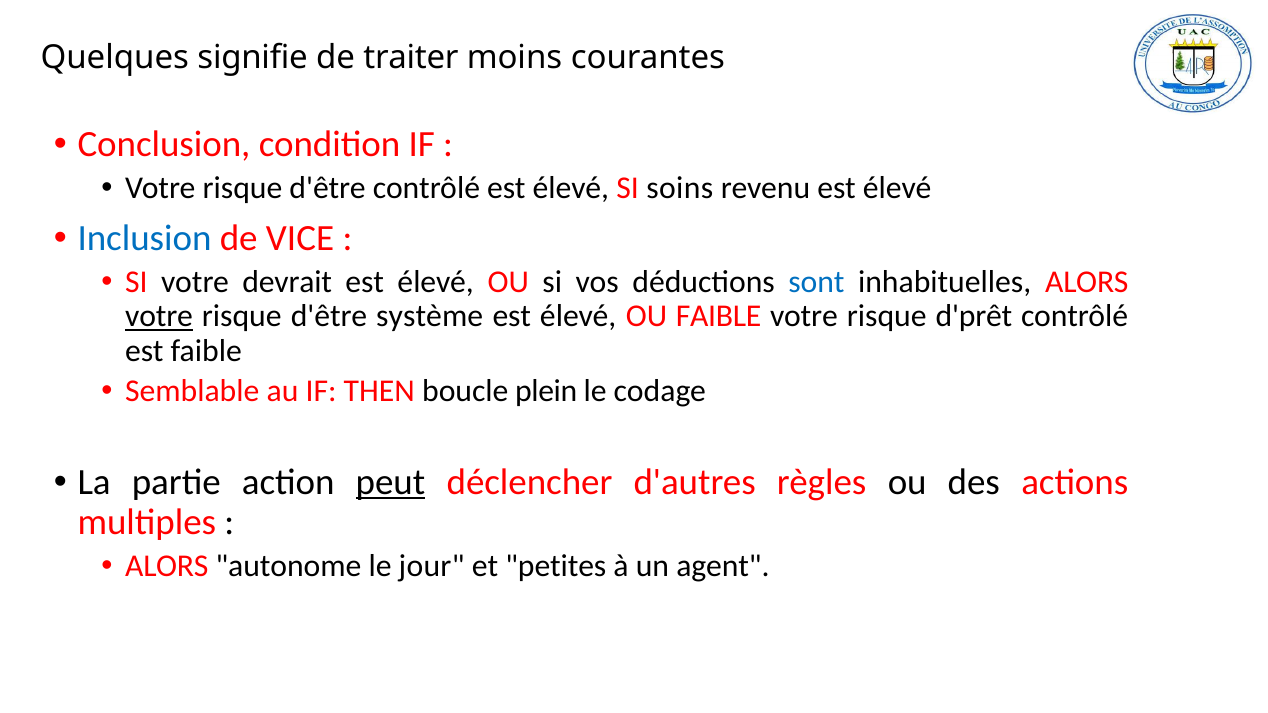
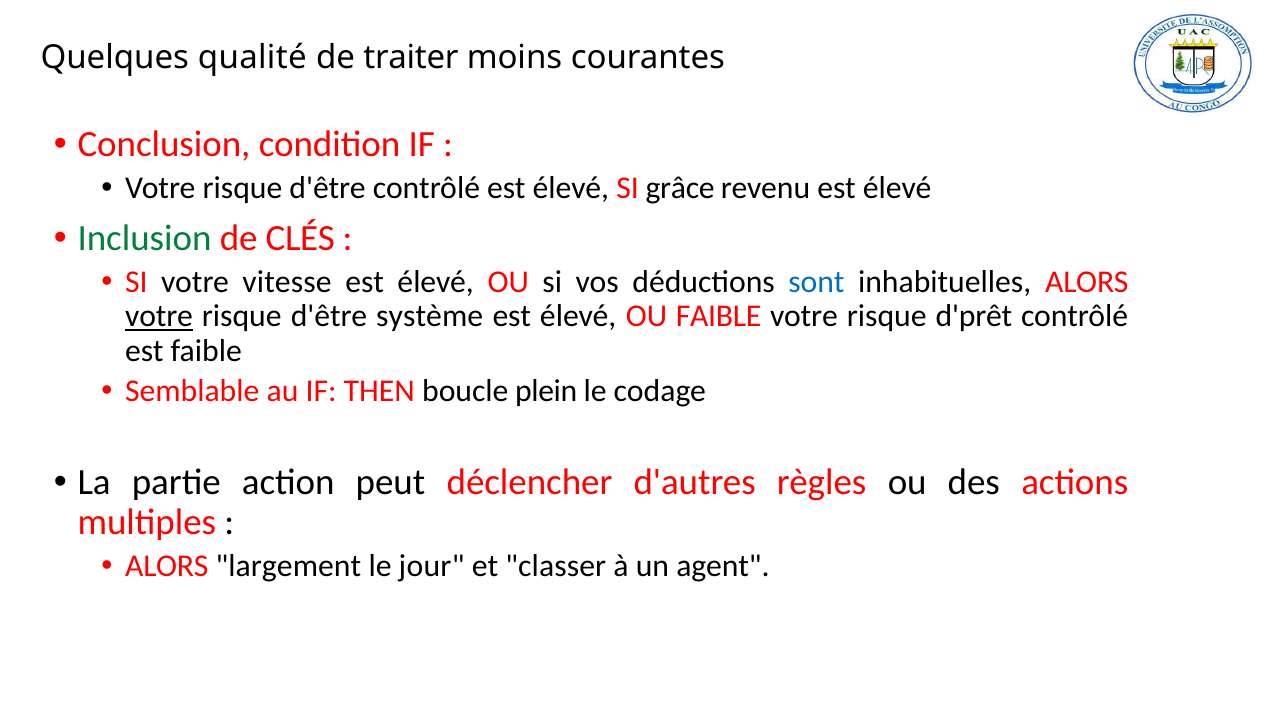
signifie: signifie -> qualité
soins: soins -> grâce
Inclusion colour: blue -> green
VICE: VICE -> CLÉS
devrait: devrait -> vitesse
peut underline: present -> none
autonome: autonome -> largement
petites: petites -> classer
